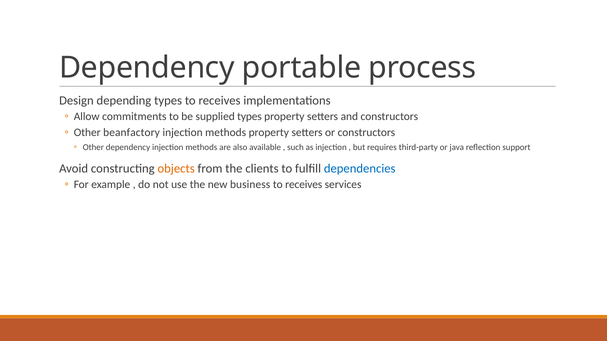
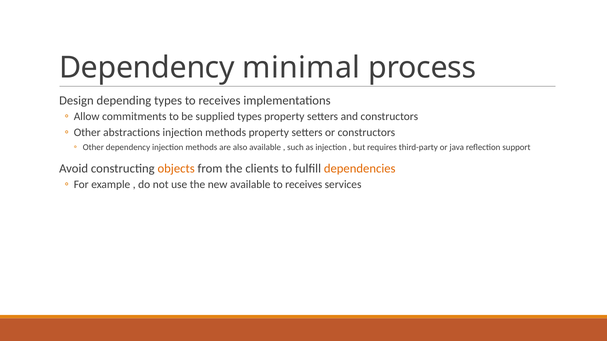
portable: portable -> minimal
beanfactory: beanfactory -> abstractions
dependencies colour: blue -> orange
new business: business -> available
